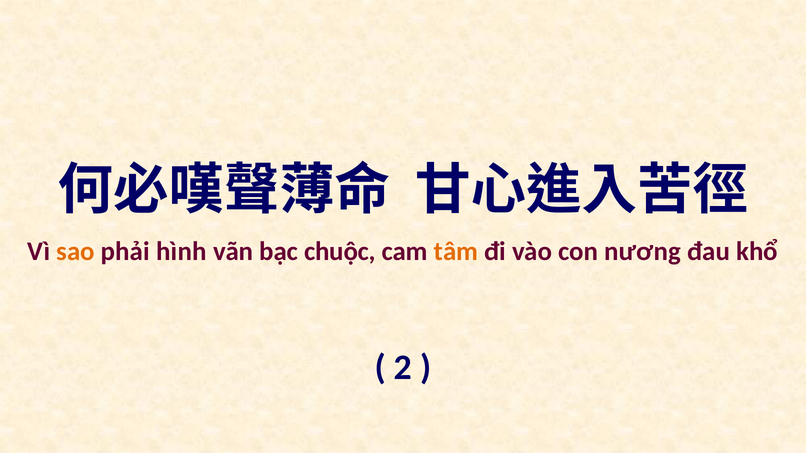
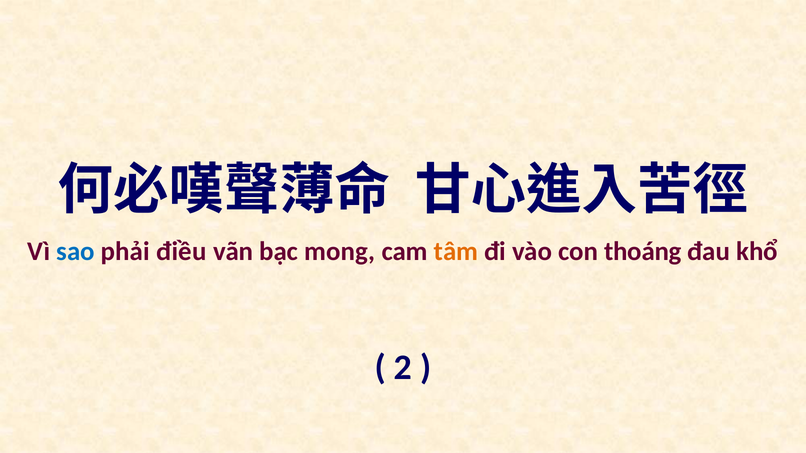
sao colour: orange -> blue
hình: hình -> điều
chuộc: chuộc -> mong
nương: nương -> thoáng
